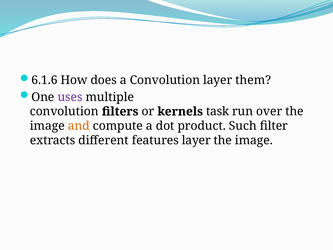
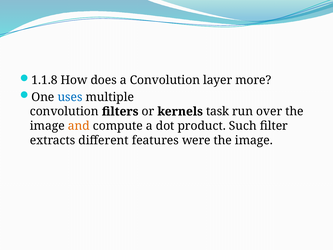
6.1.6: 6.1.6 -> 1.1.8
them: them -> more
uses colour: purple -> blue
features layer: layer -> were
